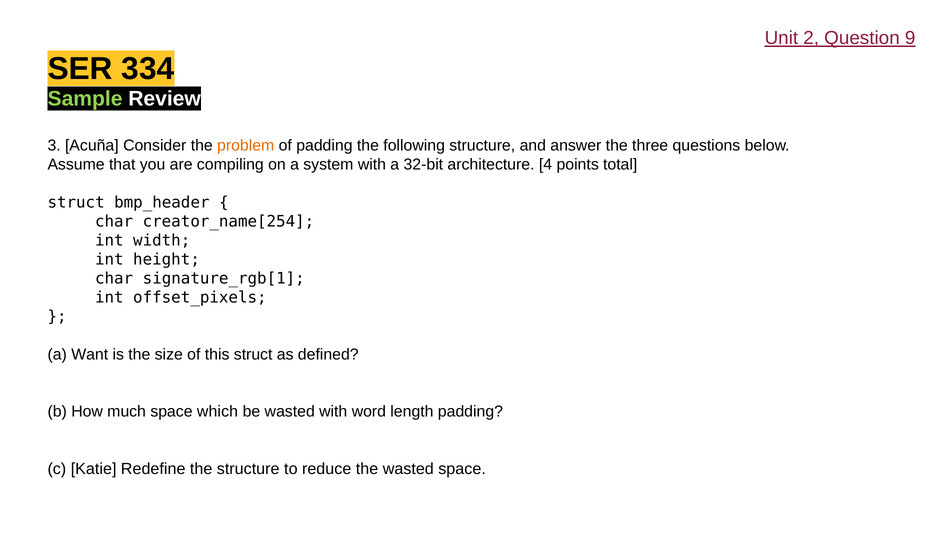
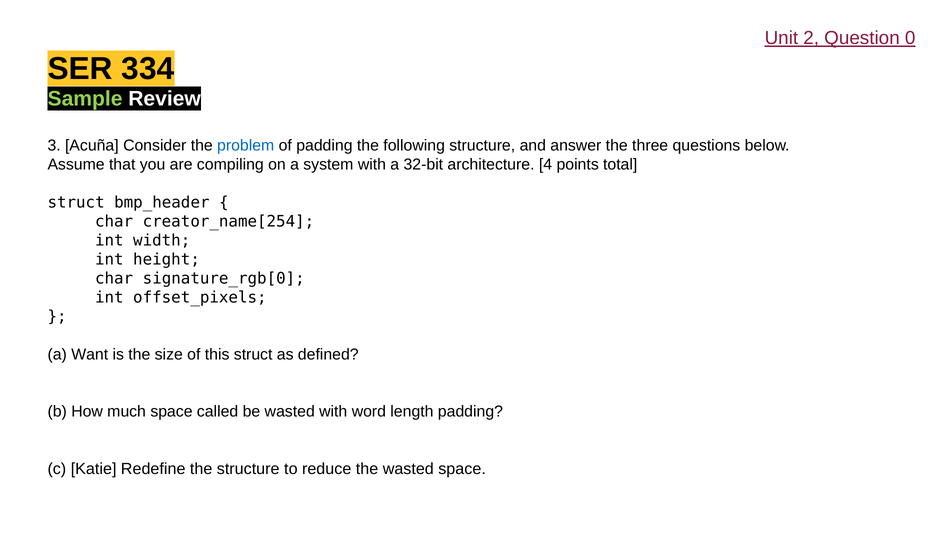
9: 9 -> 0
problem colour: orange -> blue
signature_rgb[1: signature_rgb[1 -> signature_rgb[0
which: which -> called
